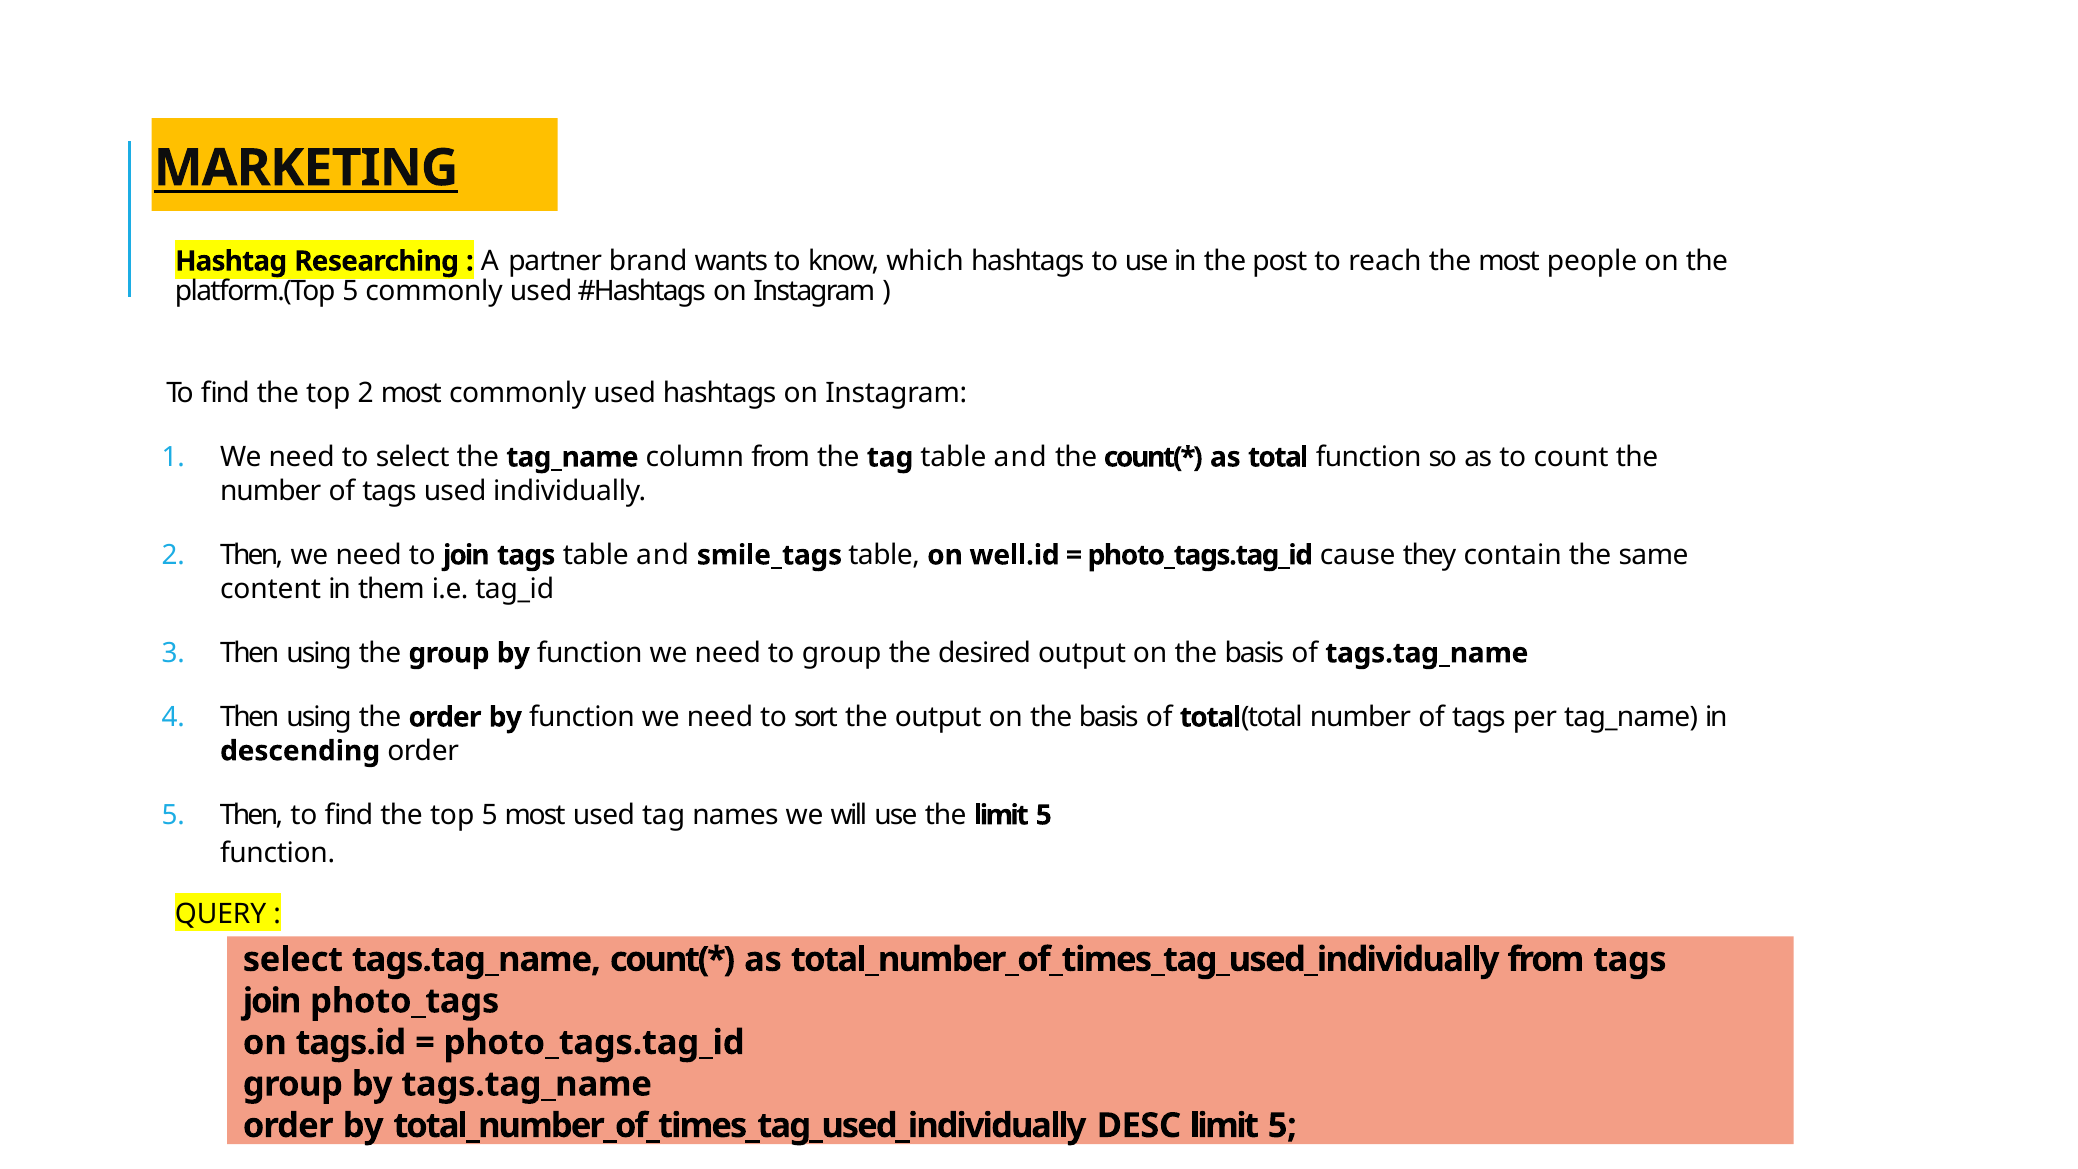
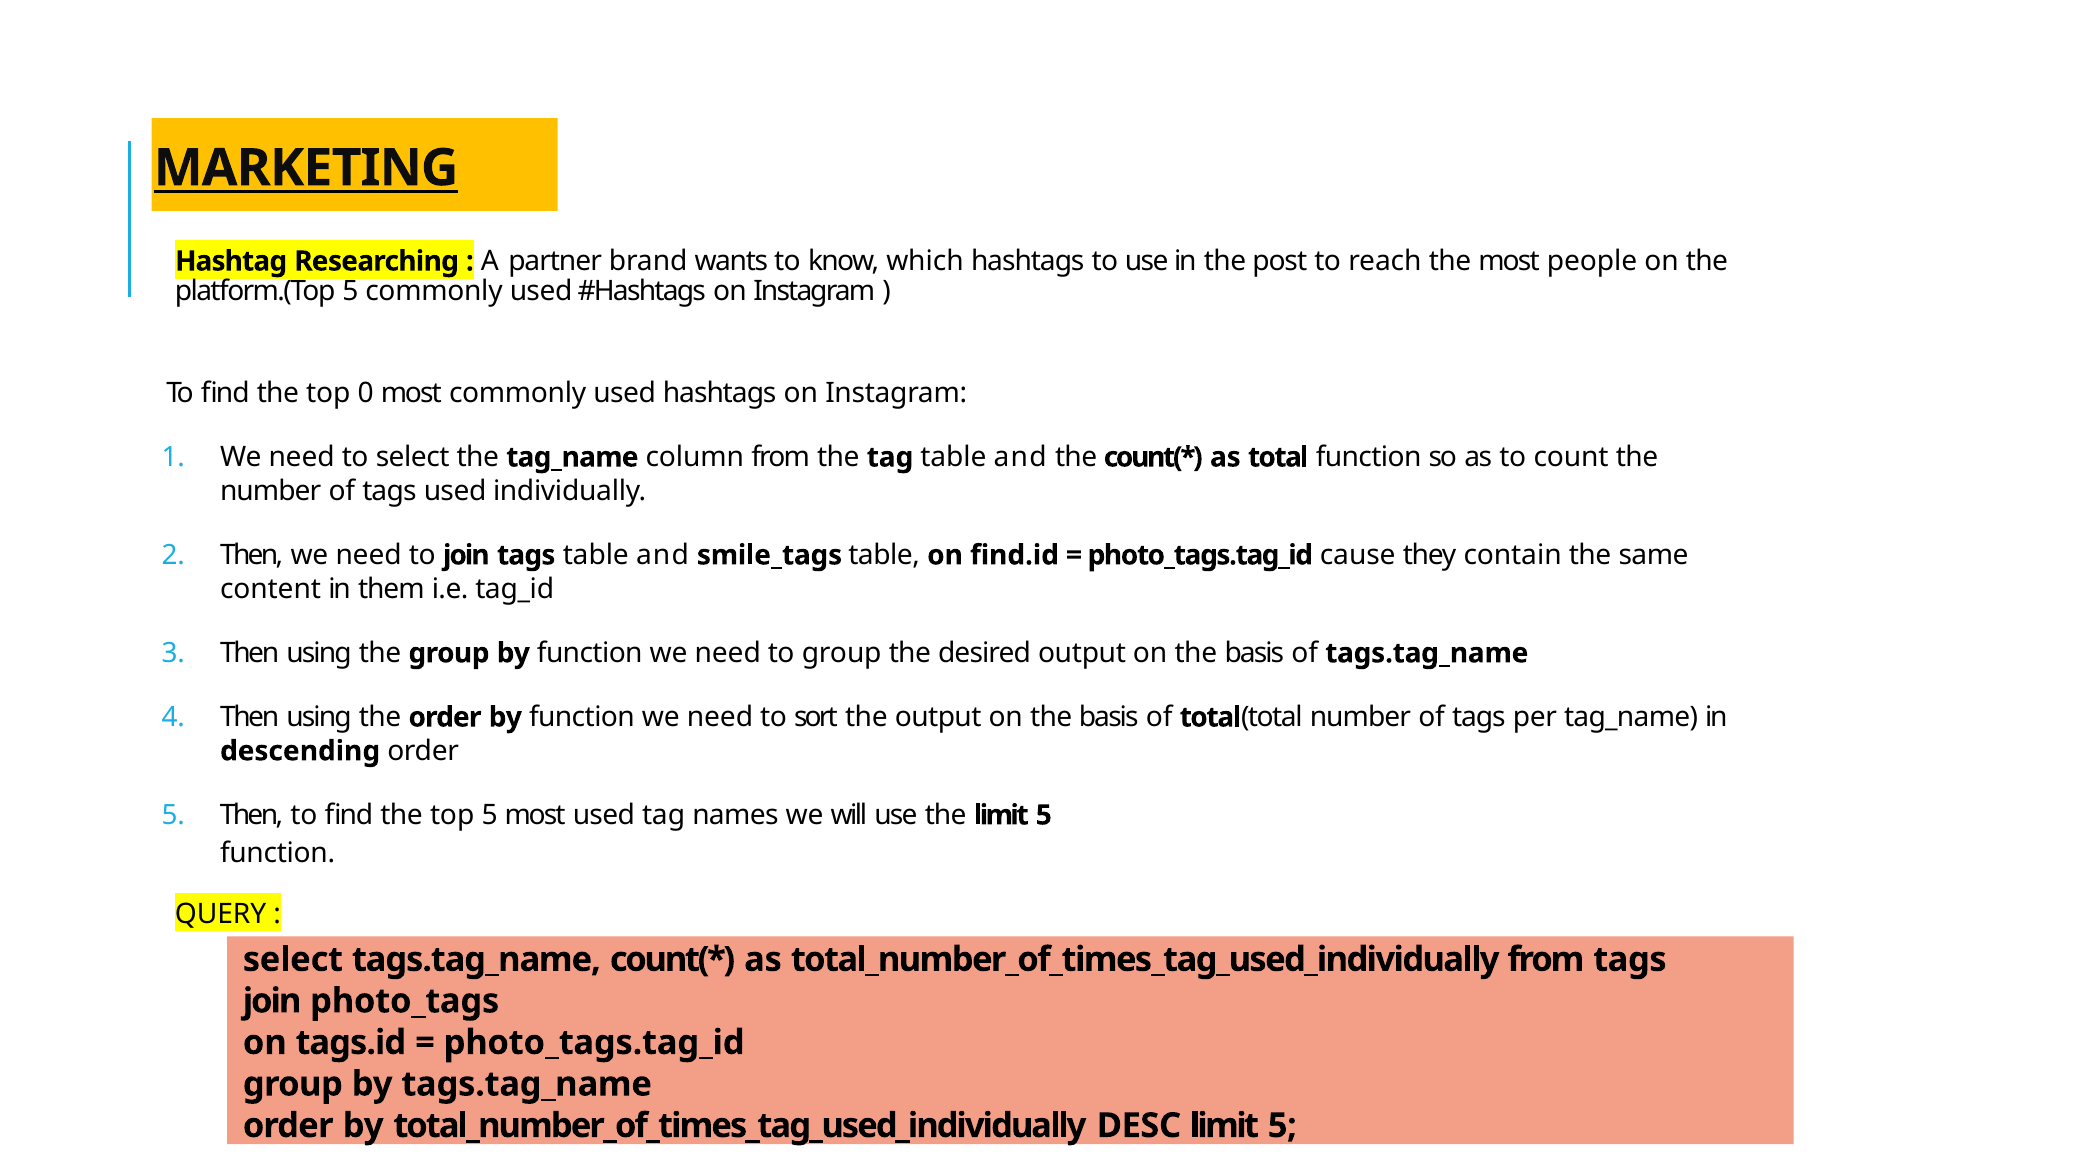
top 2: 2 -> 0
well.id: well.id -> find.id
